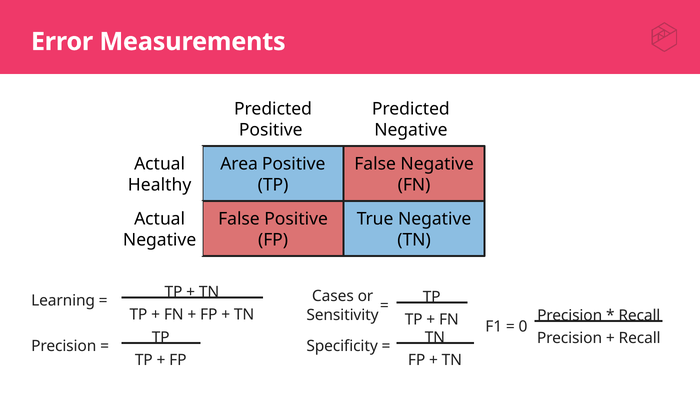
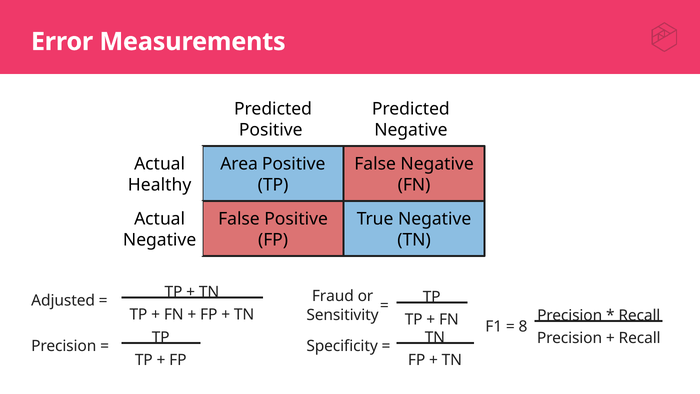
Cases: Cases -> Fraud
Learning: Learning -> Adjusted
0: 0 -> 8
